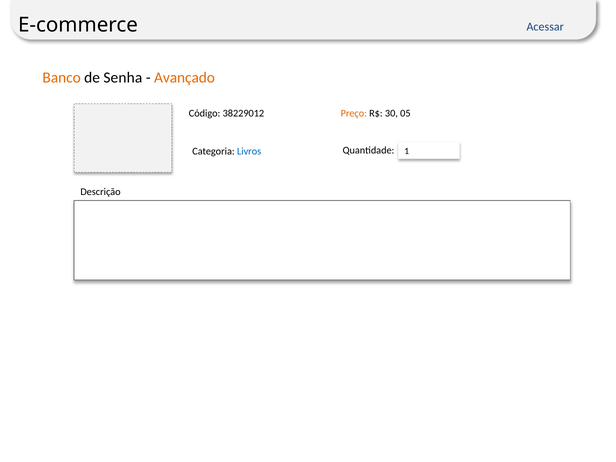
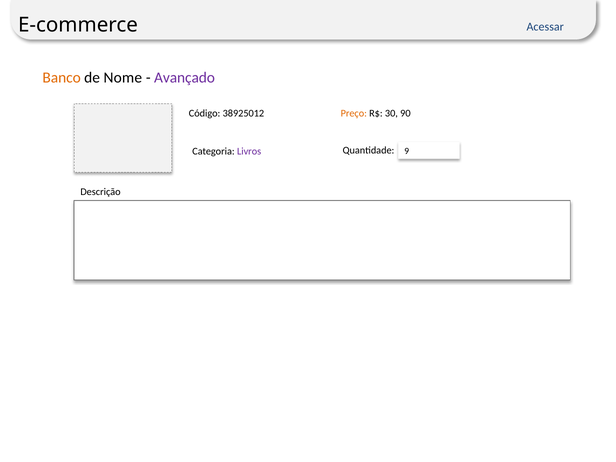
Senha: Senha -> Nome
Avançado colour: orange -> purple
38229012: 38229012 -> 38925012
05: 05 -> 90
1: 1 -> 9
Livros colour: blue -> purple
